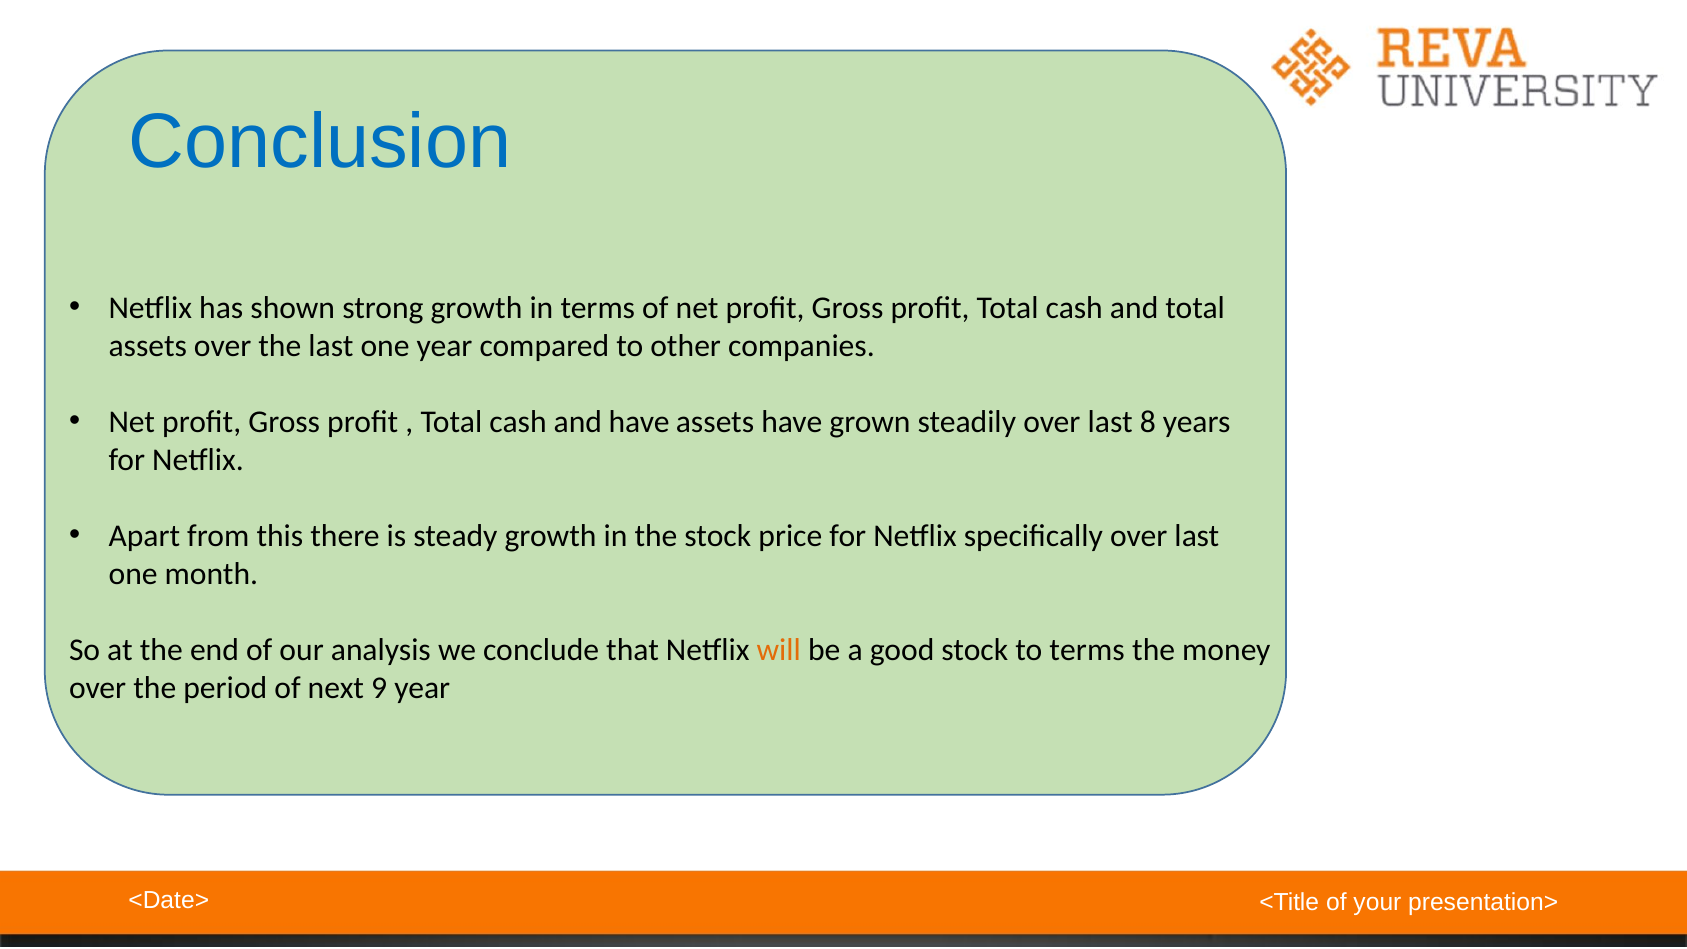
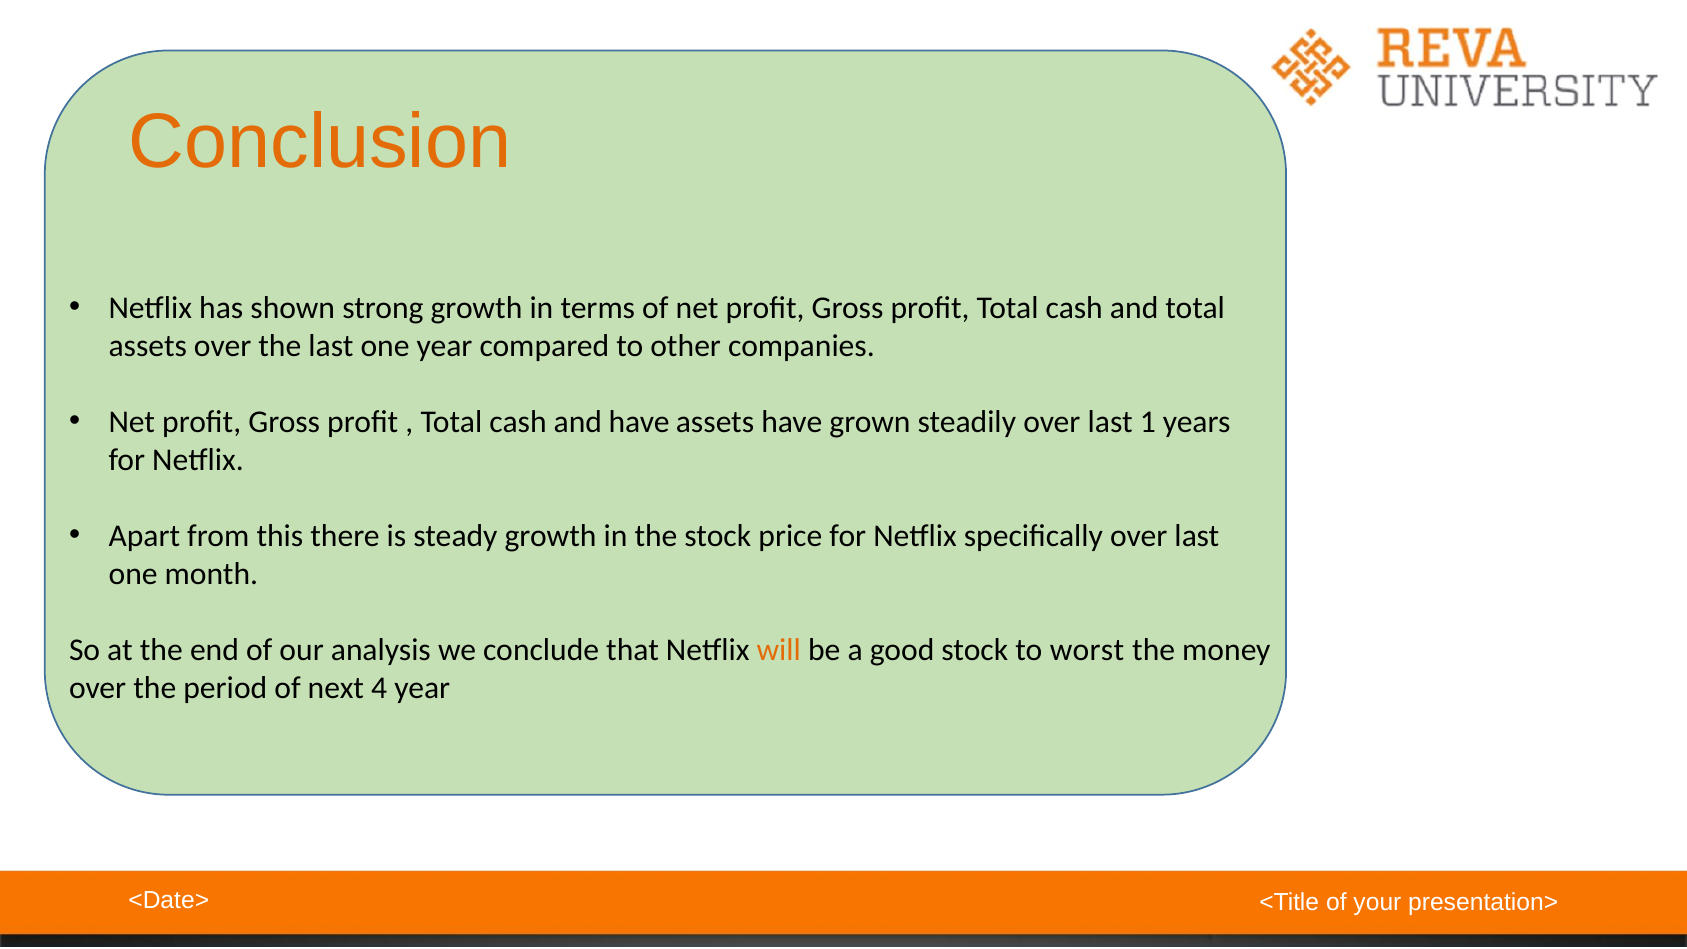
Conclusion colour: blue -> orange
8: 8 -> 1
to terms: terms -> worst
9: 9 -> 4
